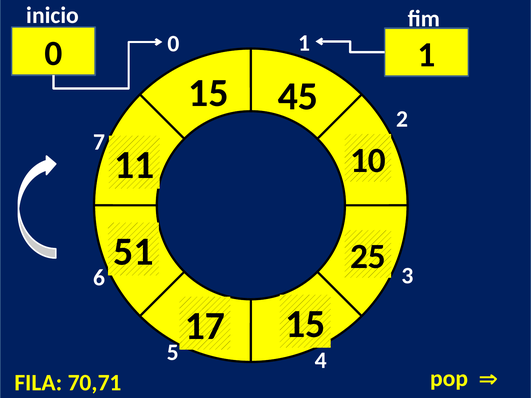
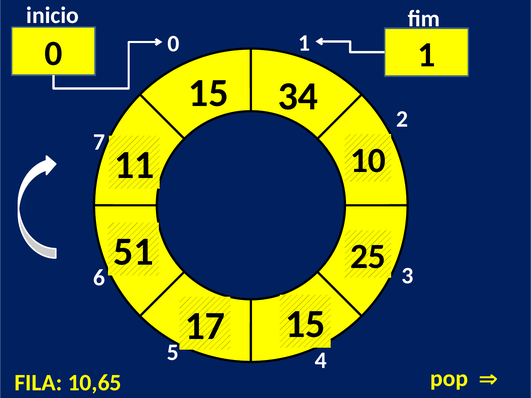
45: 45 -> 34
70,71: 70,71 -> 10,65
